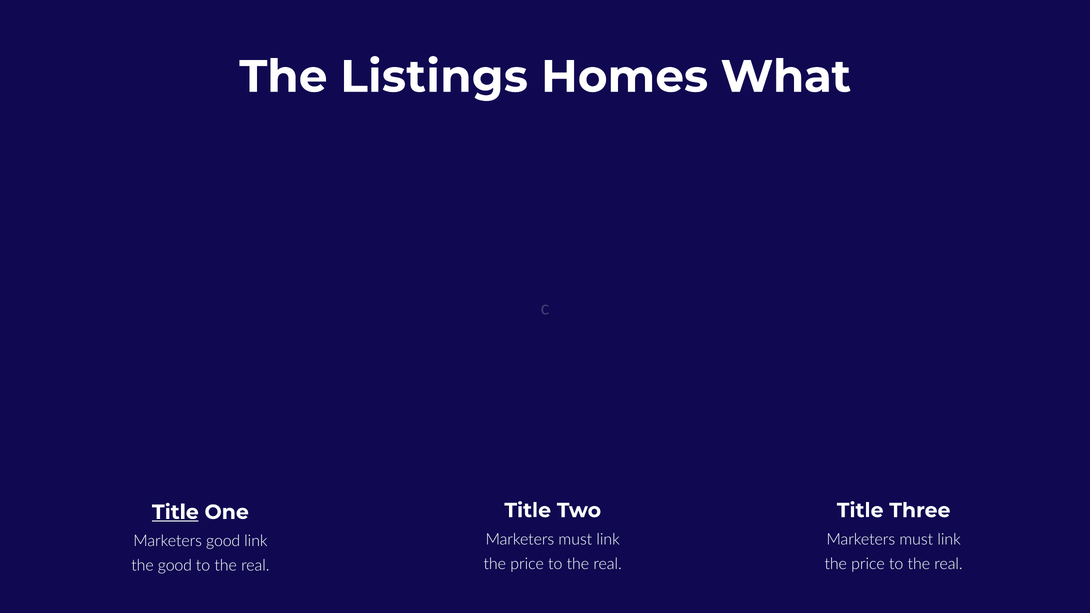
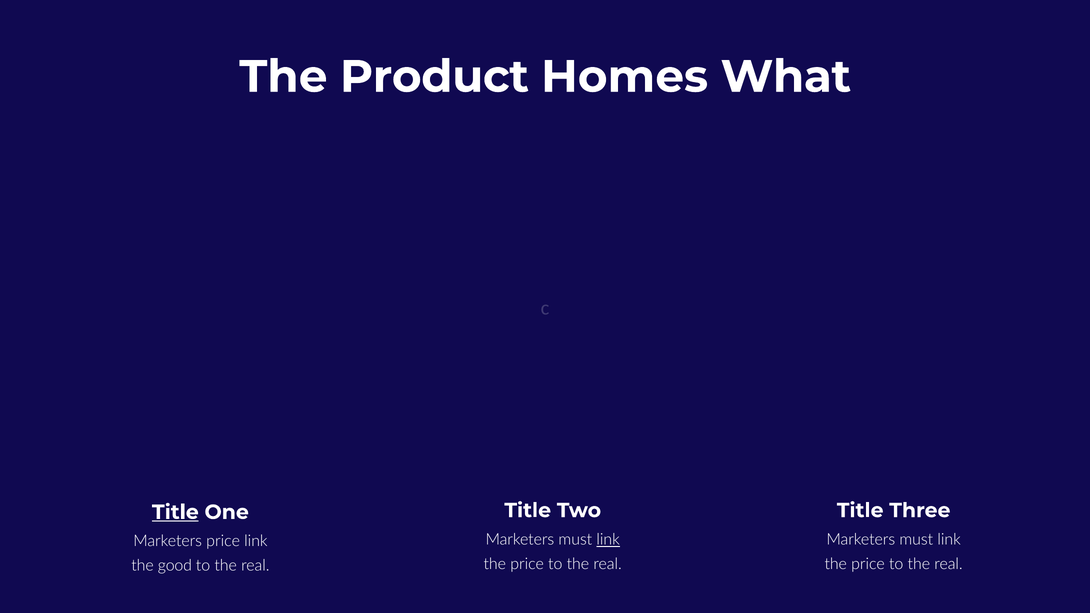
Listings: Listings -> Product
link at (608, 540) underline: none -> present
Marketers good: good -> price
